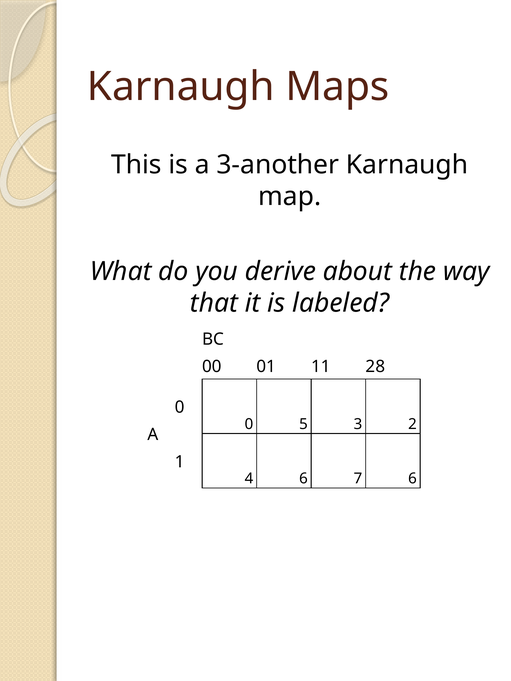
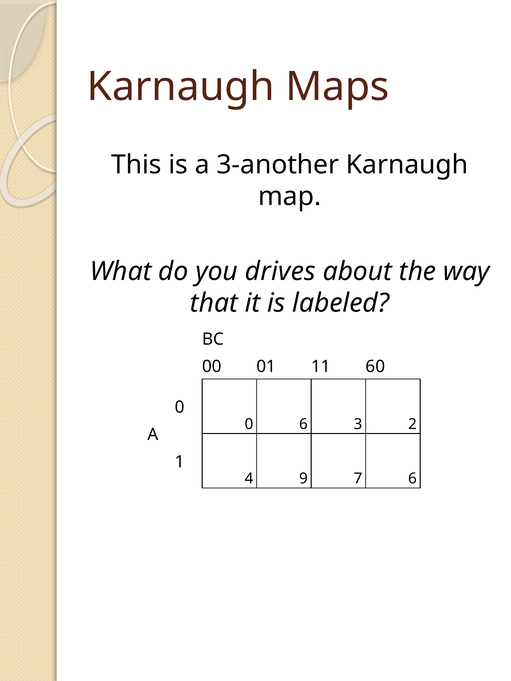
derive: derive -> drives
28: 28 -> 60
0 5: 5 -> 6
4 6: 6 -> 9
